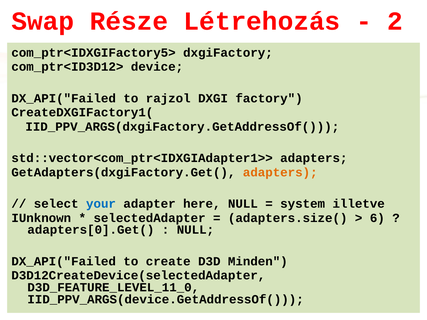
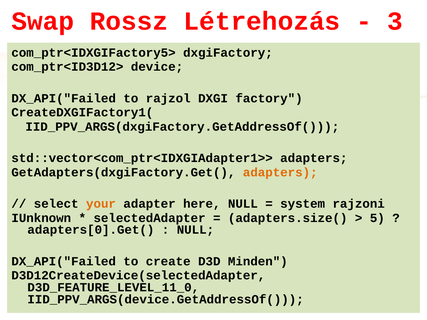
Része: Része -> Rossz
2: 2 -> 3
your colour: blue -> orange
illetve: illetve -> rajzoni
6: 6 -> 5
